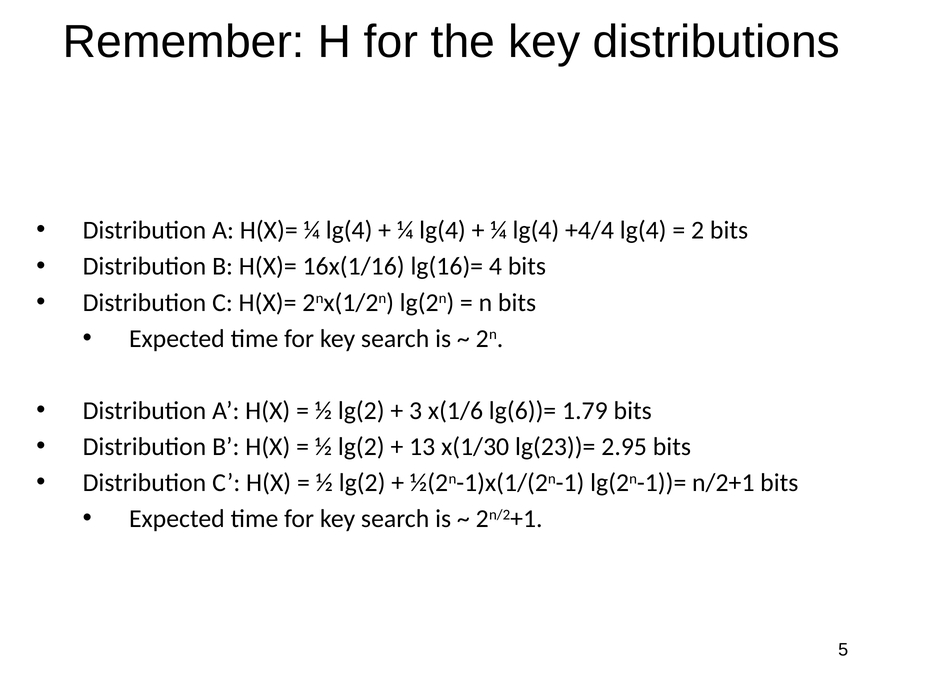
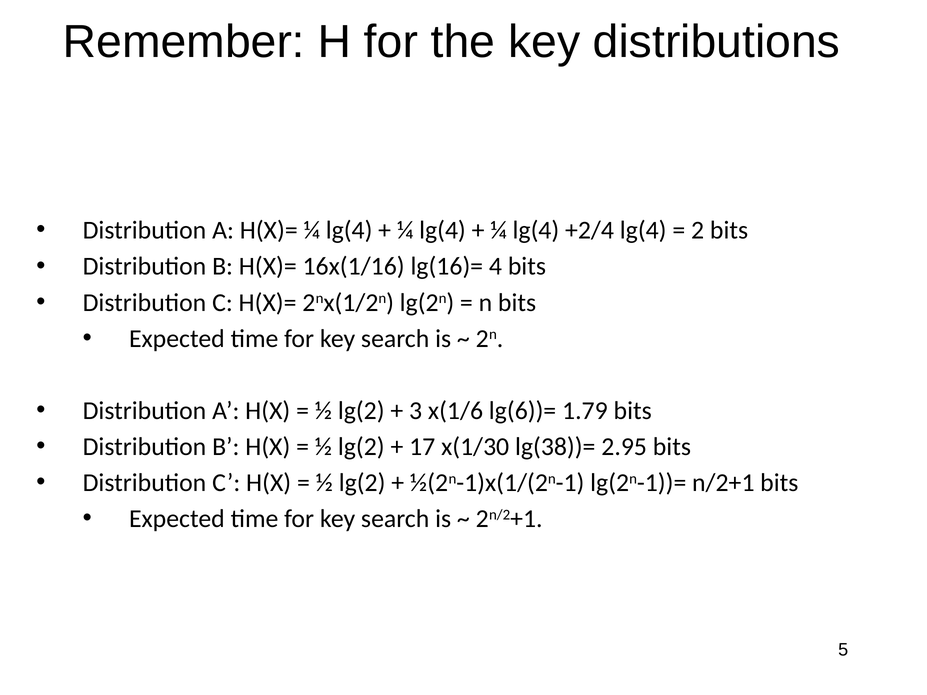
+4/4: +4/4 -> +2/4
13: 13 -> 17
lg(23))=: lg(23))= -> lg(38))=
